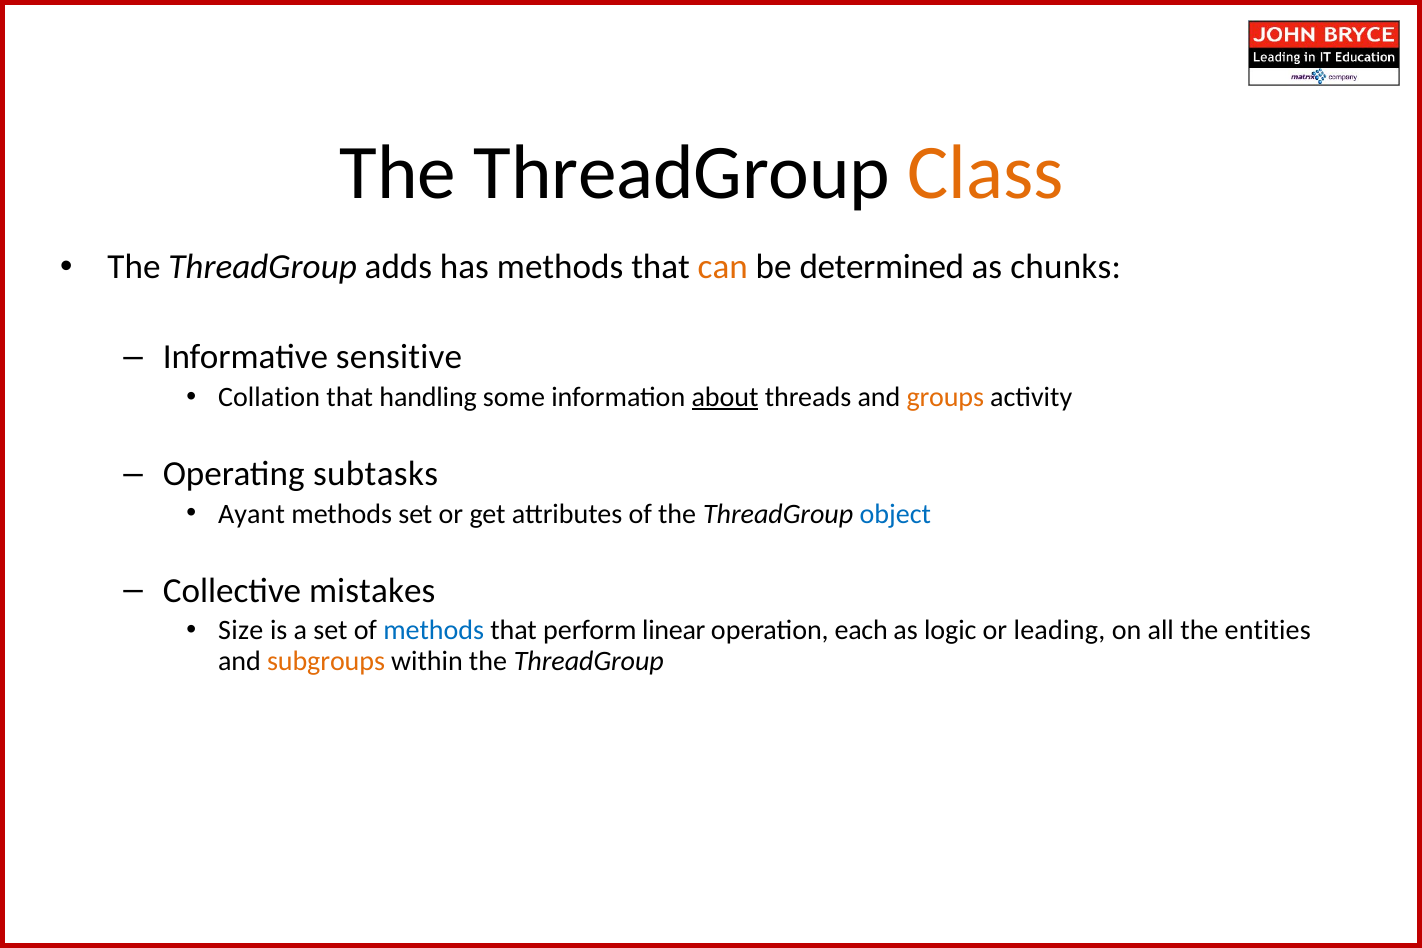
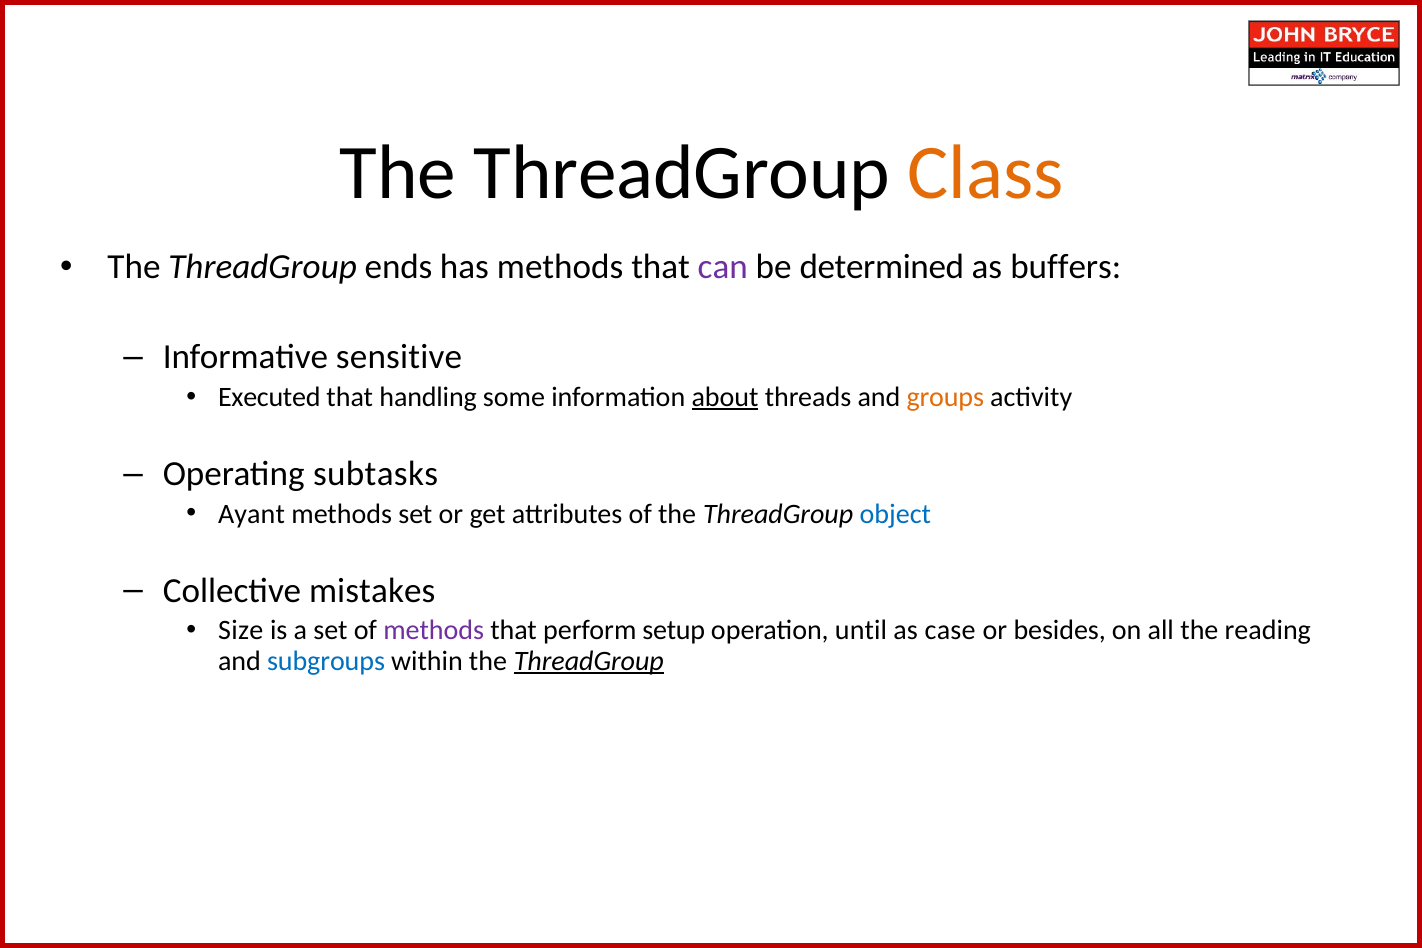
adds: adds -> ends
can colour: orange -> purple
chunks: chunks -> buffers
Collation: Collation -> Executed
methods at (434, 631) colour: blue -> purple
linear: linear -> setup
each: each -> until
logic: logic -> case
leading: leading -> besides
entities: entities -> reading
subgroups colour: orange -> blue
ThreadGroup at (589, 661) underline: none -> present
